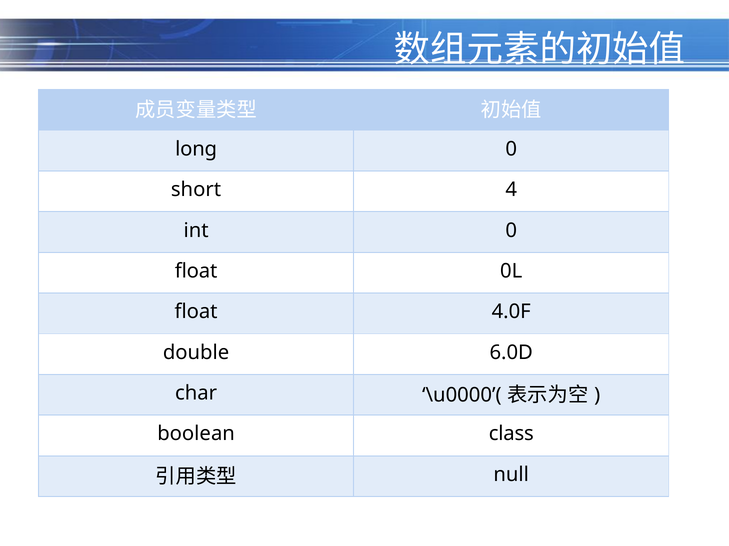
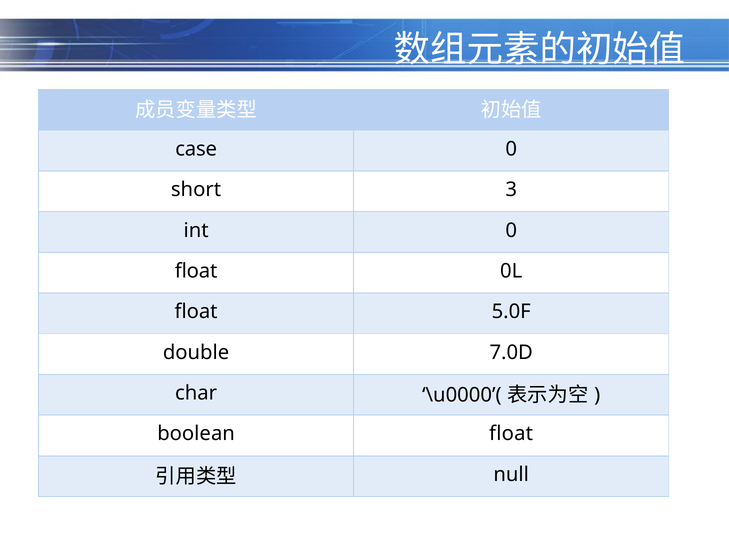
long: long -> case
4: 4 -> 3
4.0F: 4.0F -> 5.0F
6.0D: 6.0D -> 7.0D
boolean class: class -> float
